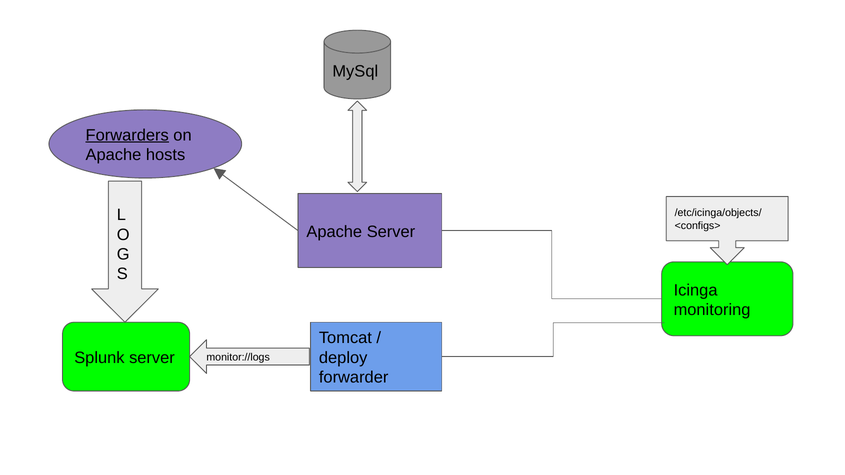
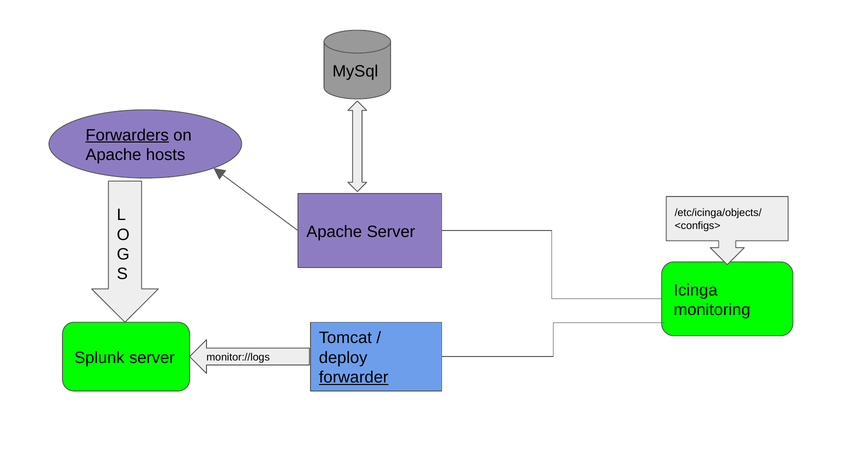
forwarder underline: none -> present
